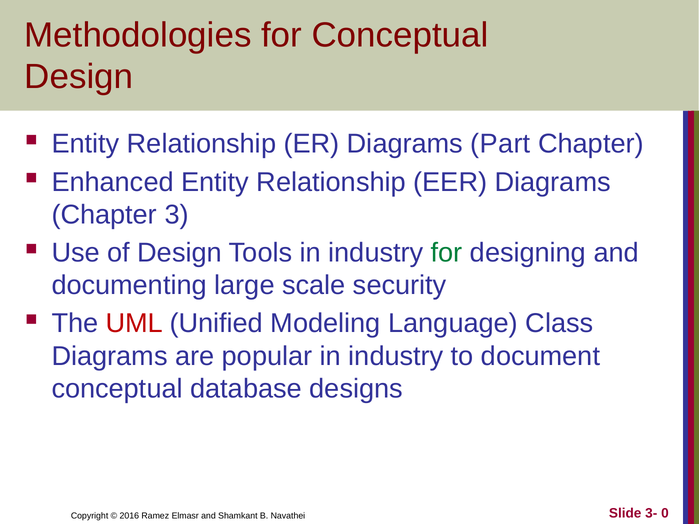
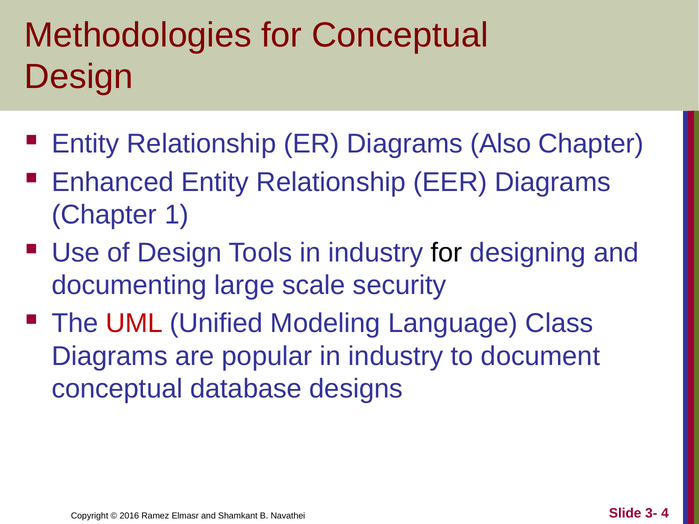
Part: Part -> Also
3: 3 -> 1
for at (447, 253) colour: green -> black
0: 0 -> 4
